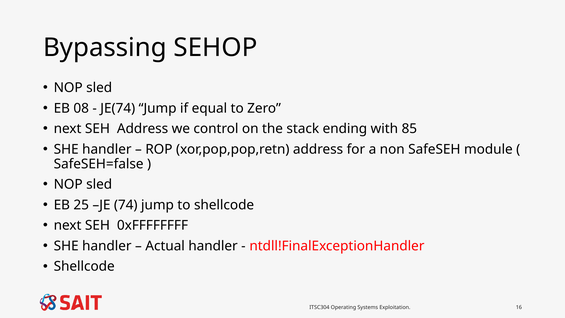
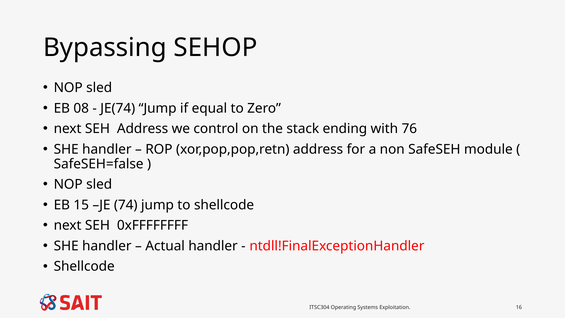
85: 85 -> 76
25: 25 -> 15
